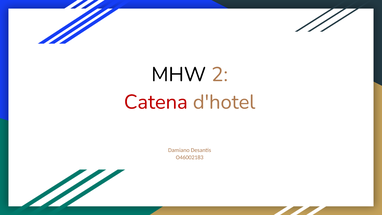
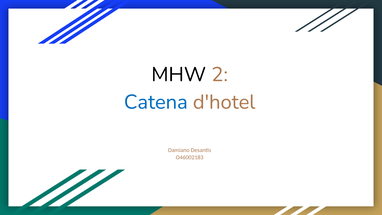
Catena colour: red -> blue
